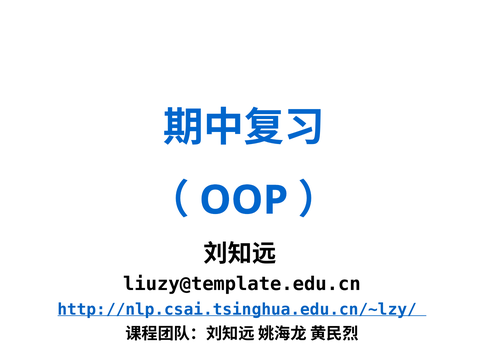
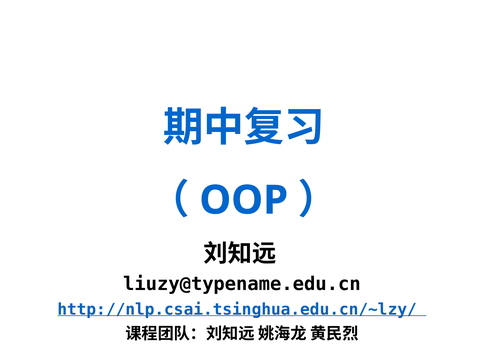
liuzy@template.edu.cn: liuzy@template.edu.cn -> liuzy@typename.edu.cn
